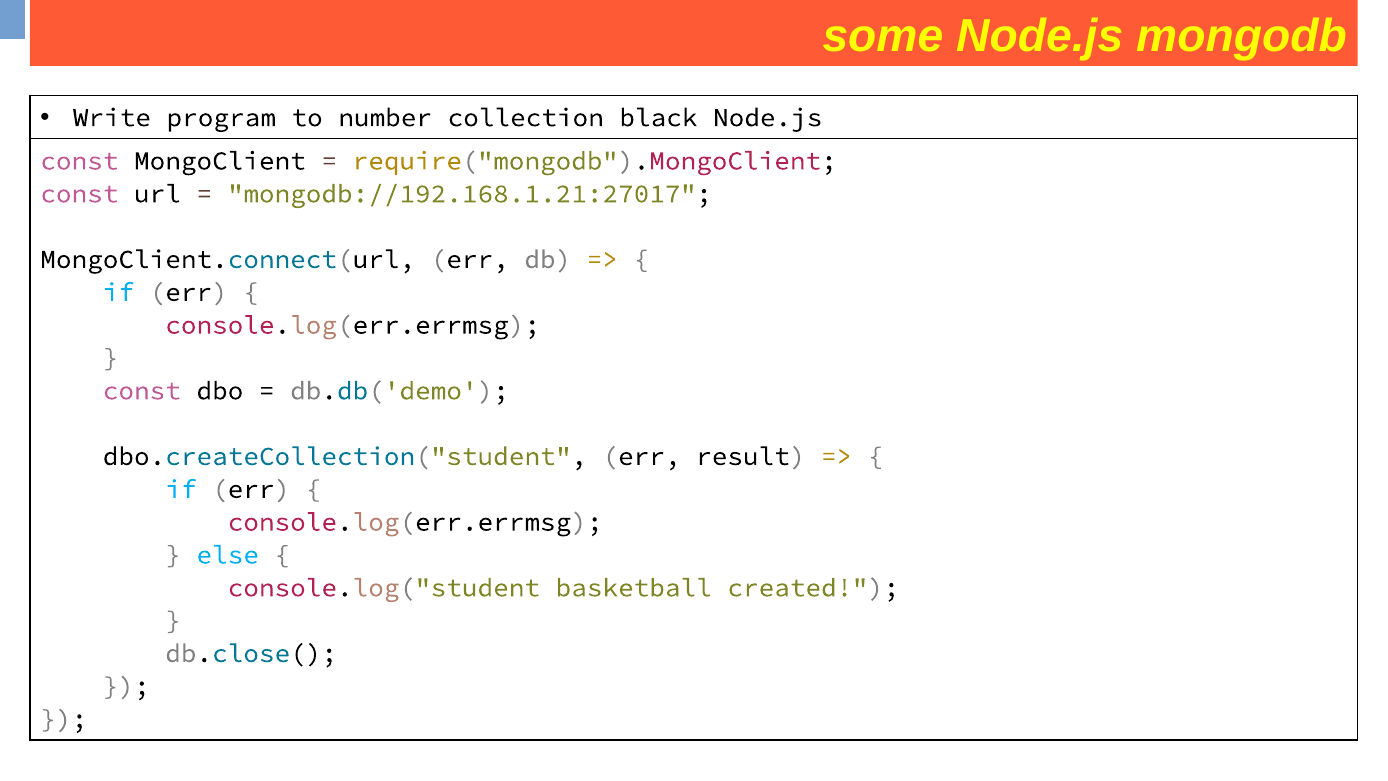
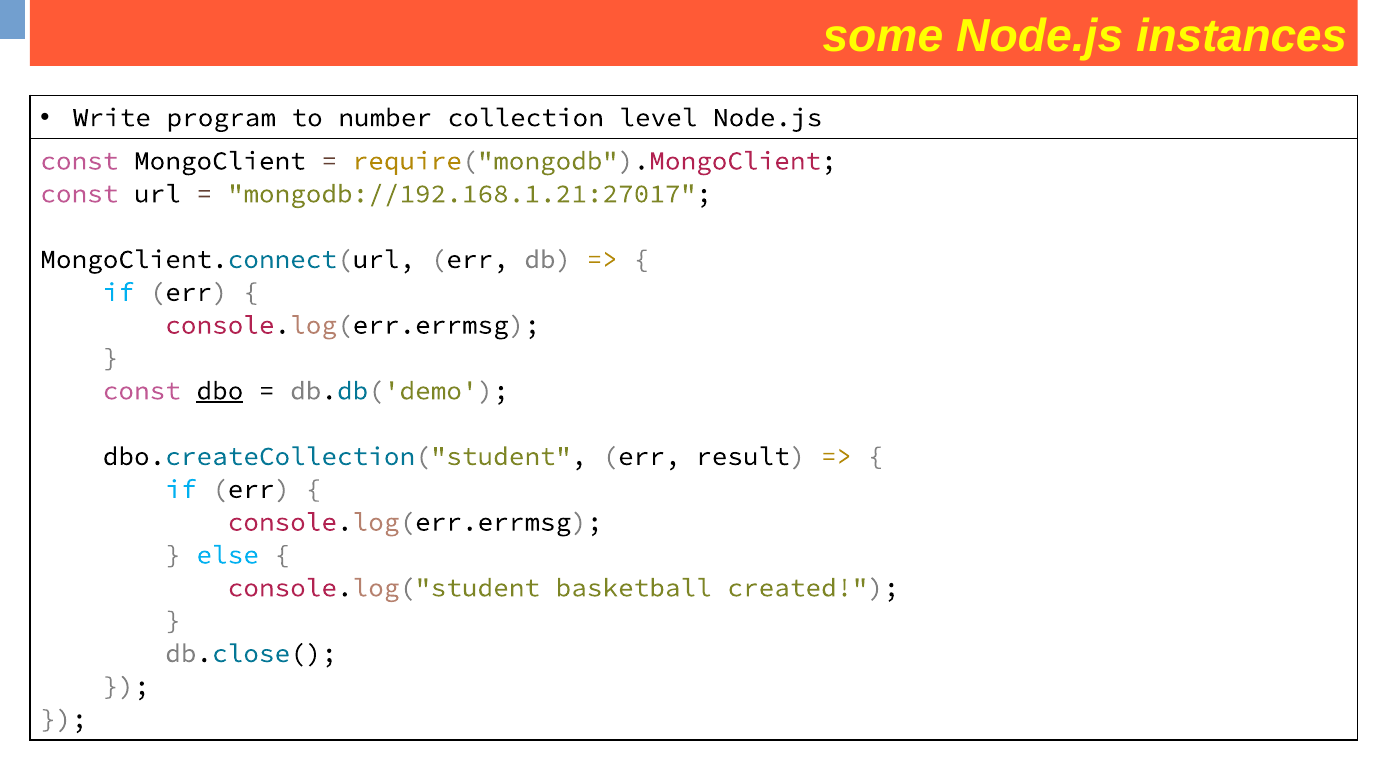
mongodb: mongodb -> instances
black: black -> level
dbo underline: none -> present
